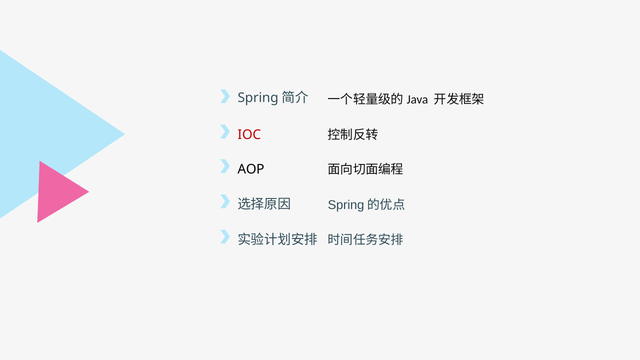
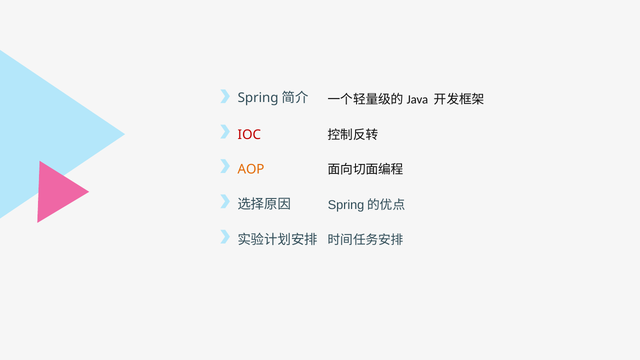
AOP colour: black -> orange
